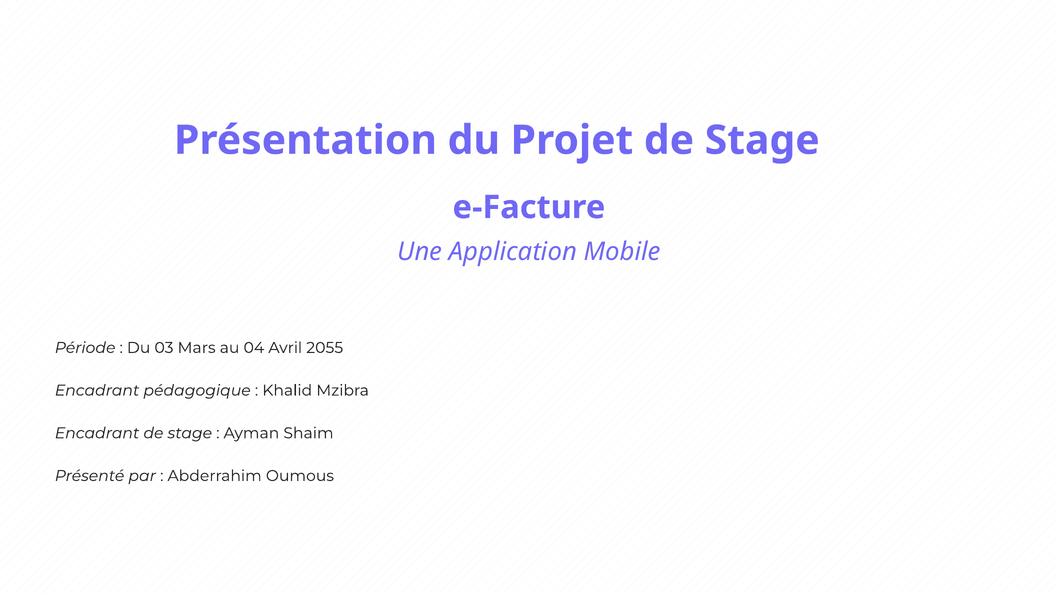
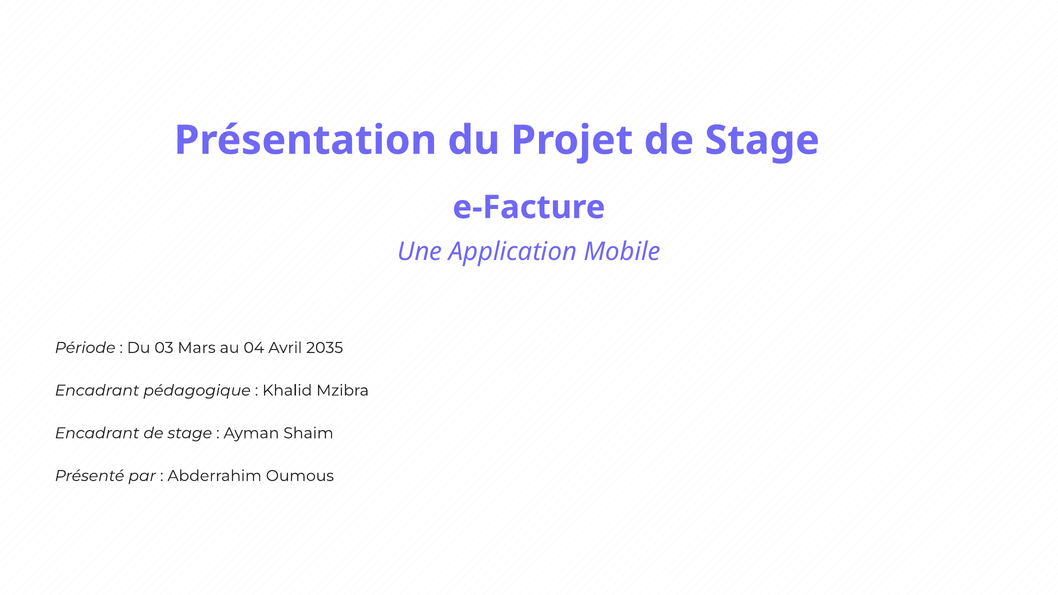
2055: 2055 -> 2035
